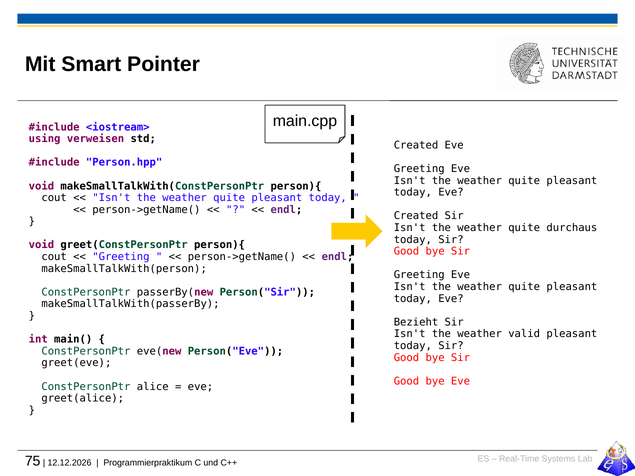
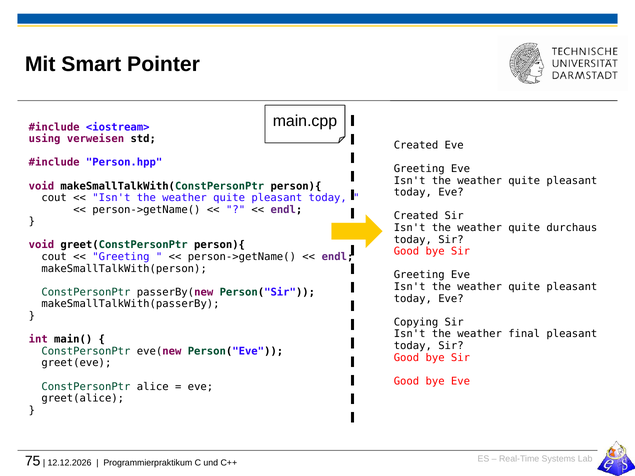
Bezieht: Bezieht -> Copying
valid: valid -> final
